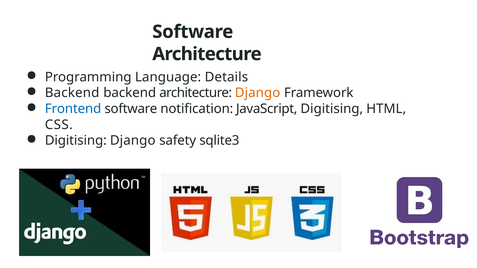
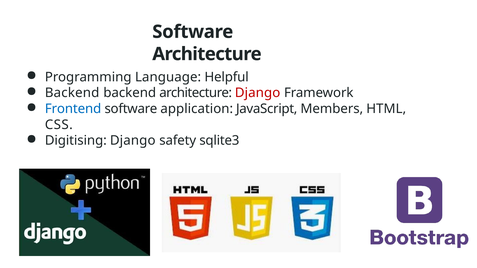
Details: Details -> Helpful
Django at (258, 93) colour: orange -> red
notification: notification -> application
JavaScript Digitising: Digitising -> Members
